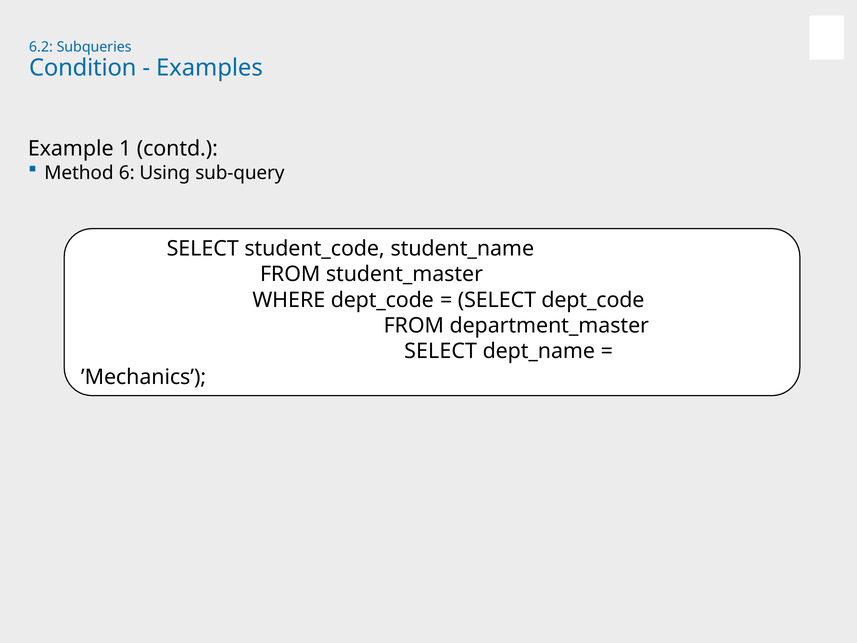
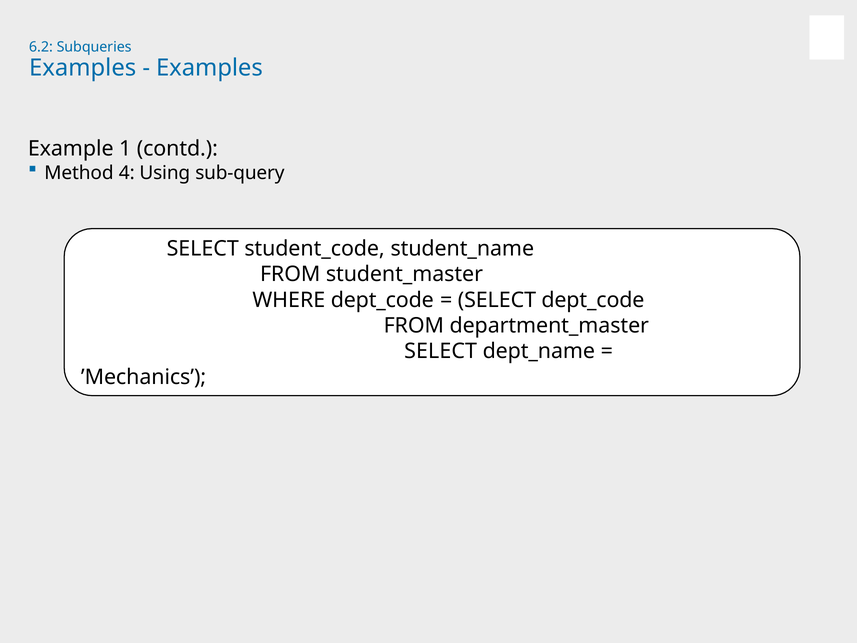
Condition at (83, 68): Condition -> Examples
6: 6 -> 4
